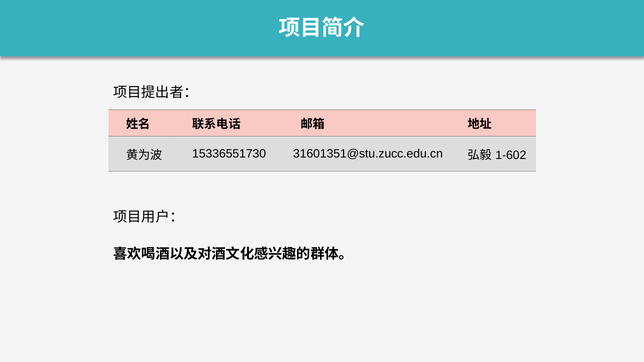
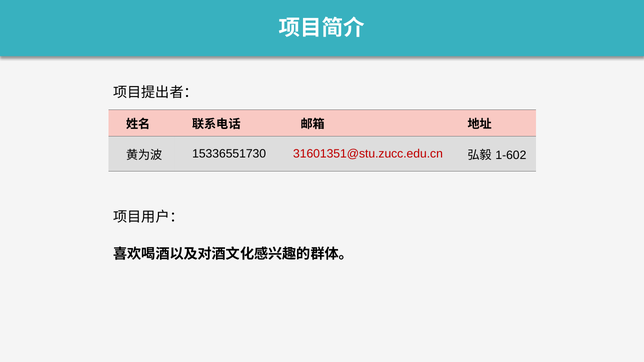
31601351@stu.zucc.edu.cn colour: black -> red
